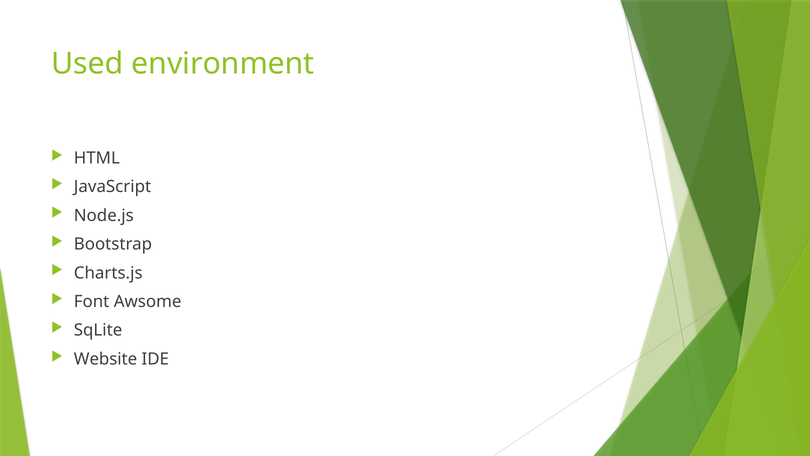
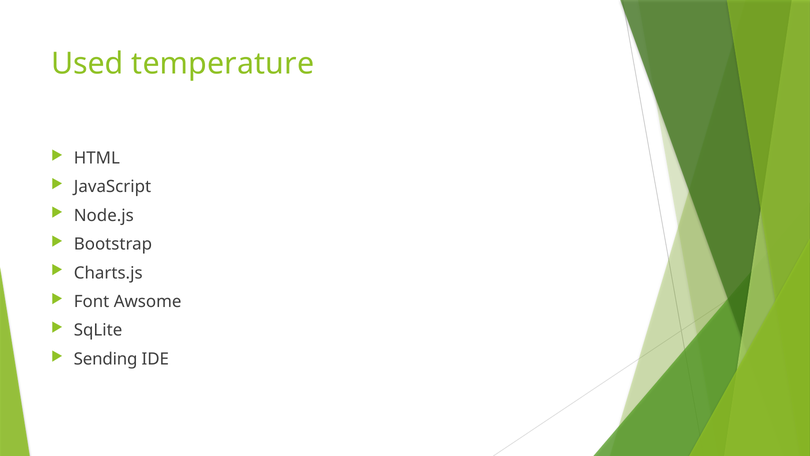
environment: environment -> temperature
Website: Website -> Sending
